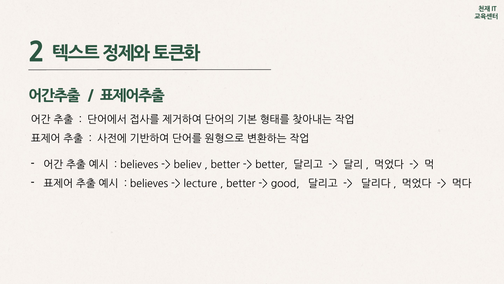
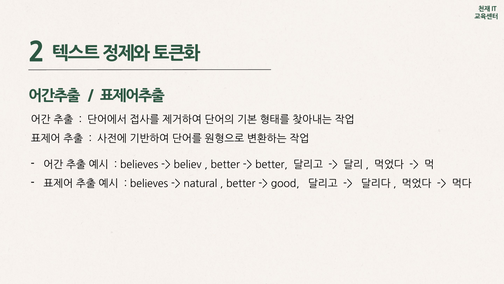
lecture: lecture -> natural
